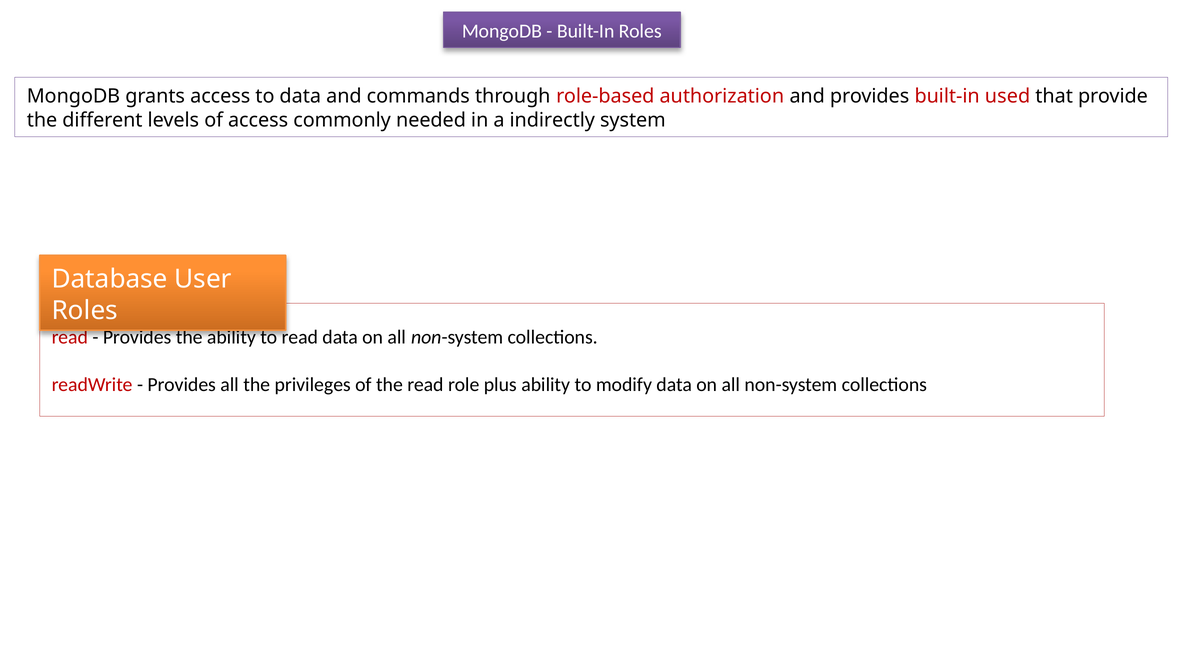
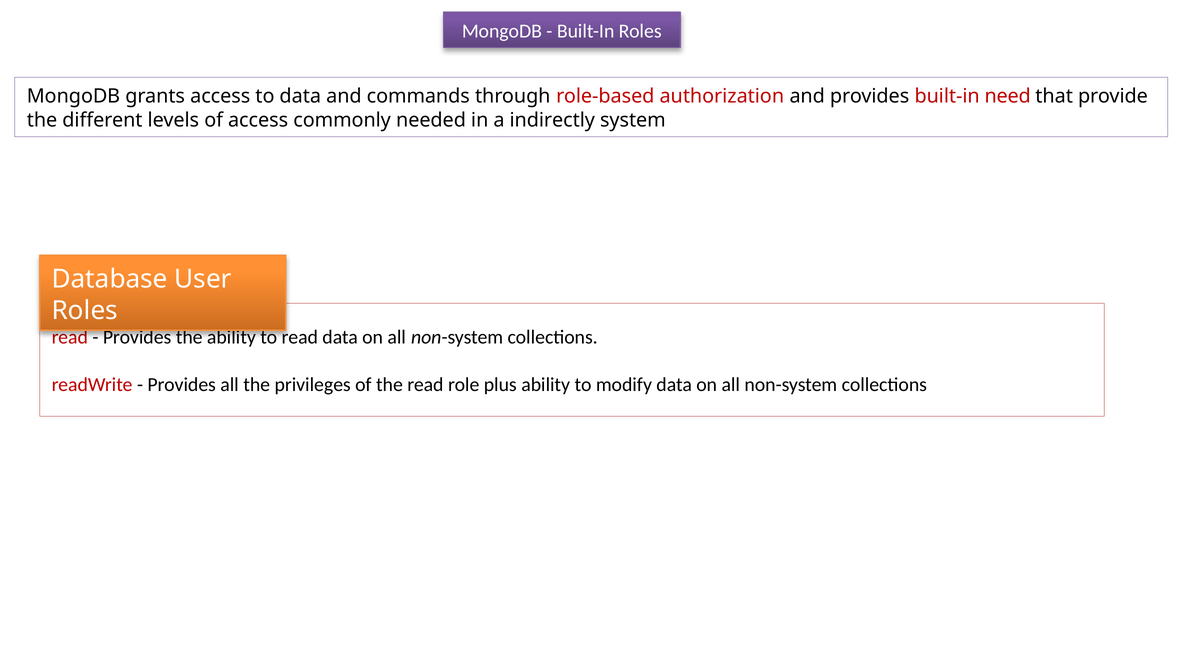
used: used -> need
